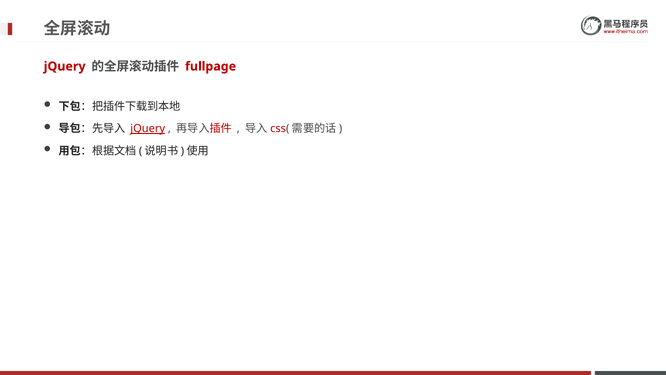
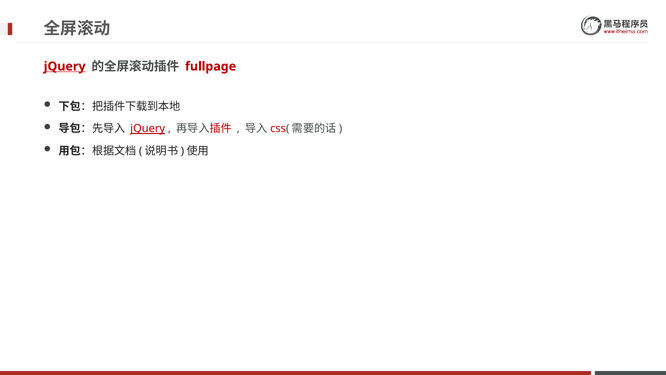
jQuery at (65, 66) underline: none -> present
